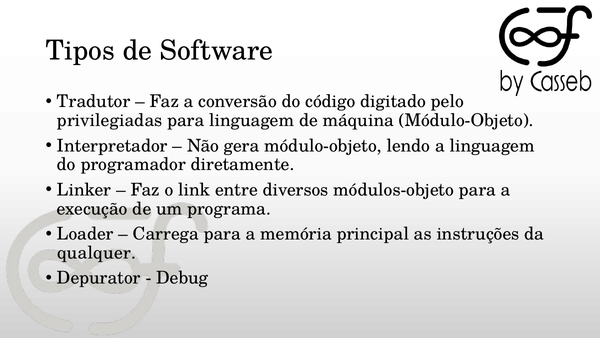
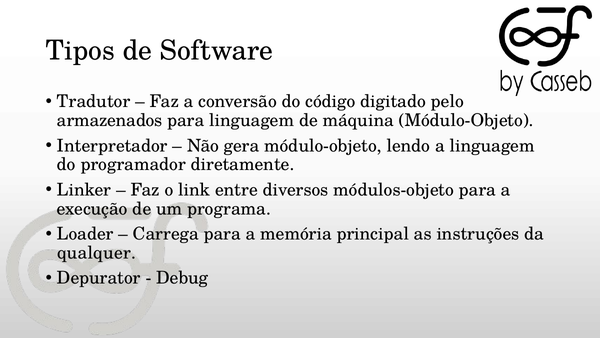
privilegiadas: privilegiadas -> armazenados
